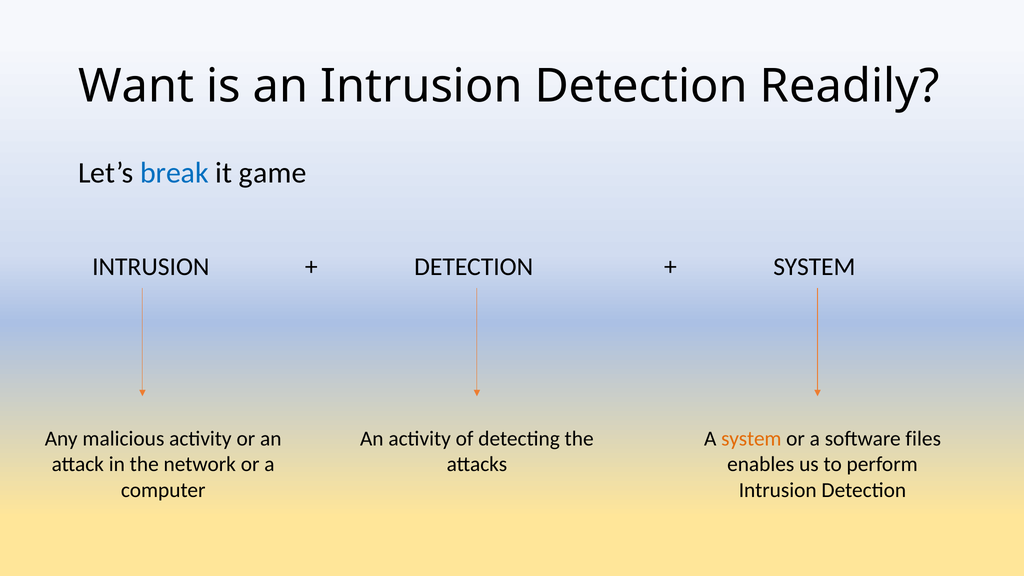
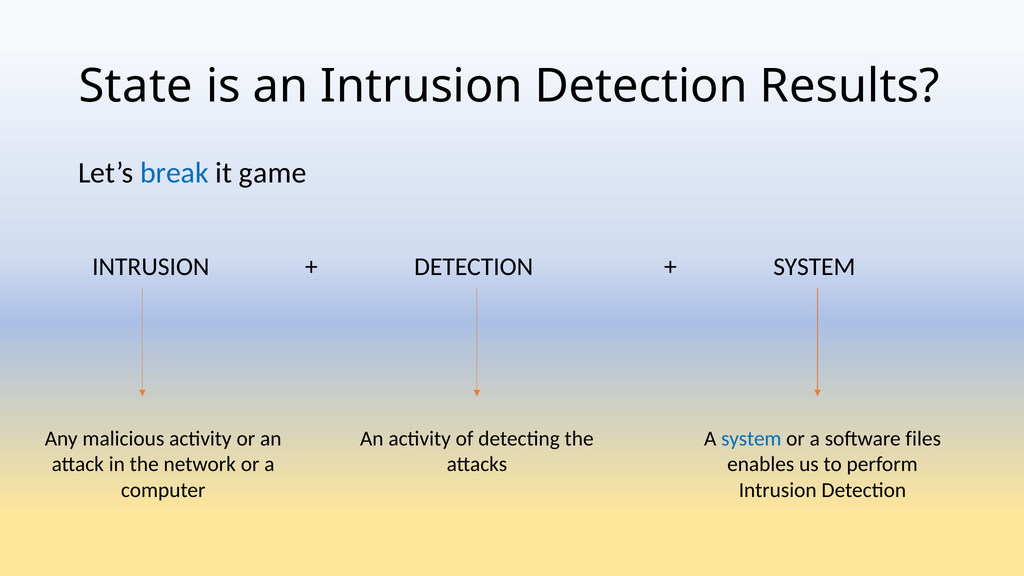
Want: Want -> State
Readily: Readily -> Results
system at (751, 439) colour: orange -> blue
